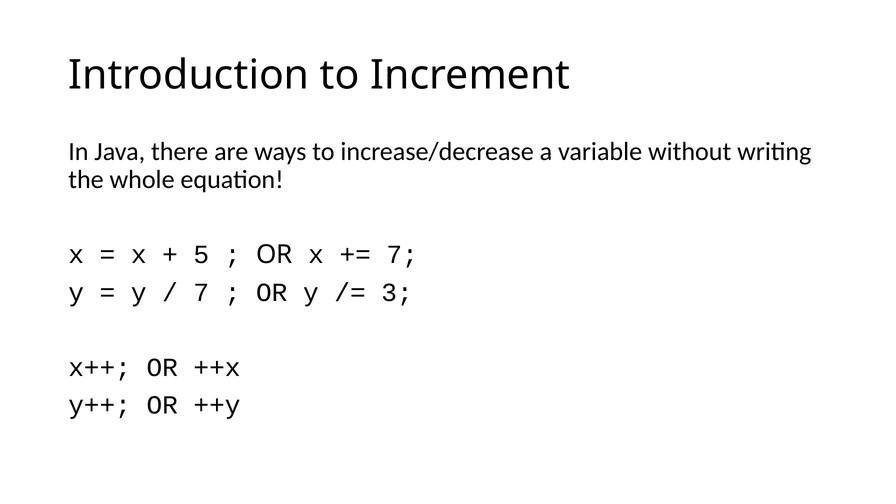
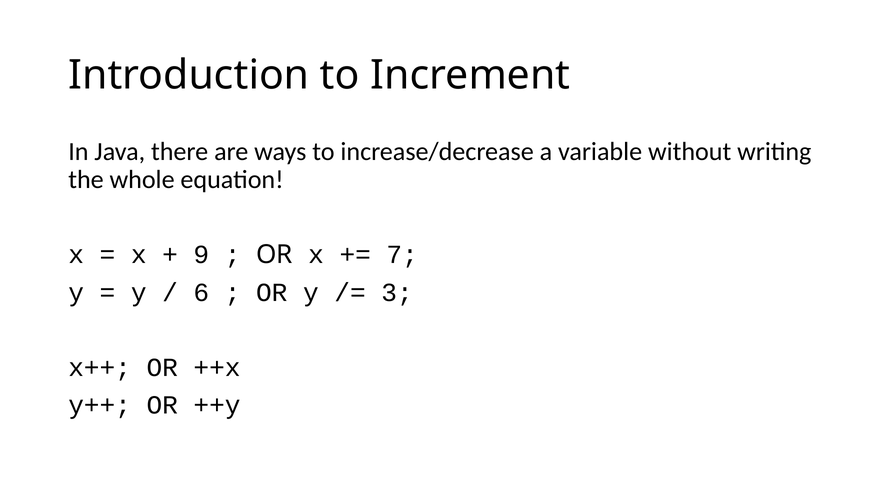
5: 5 -> 9
7 at (201, 292): 7 -> 6
